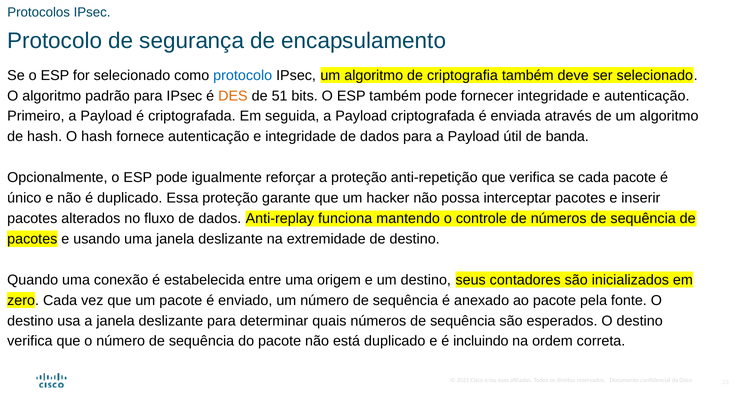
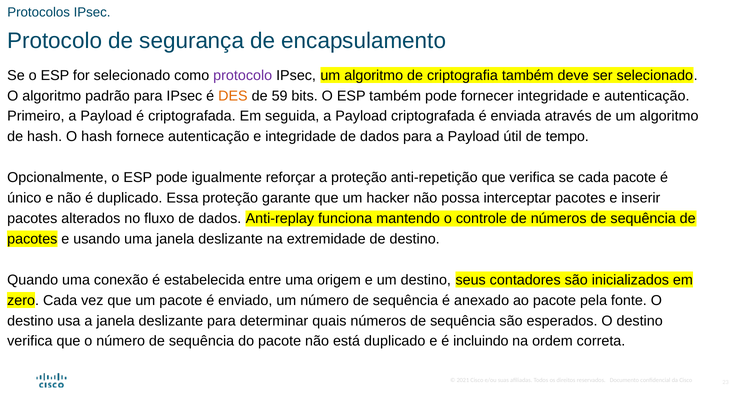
protocolo at (243, 75) colour: blue -> purple
51: 51 -> 59
banda: banda -> tempo
